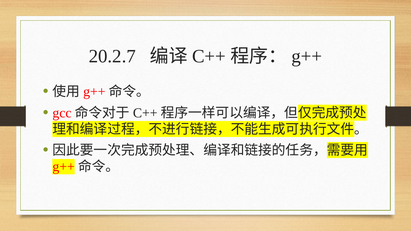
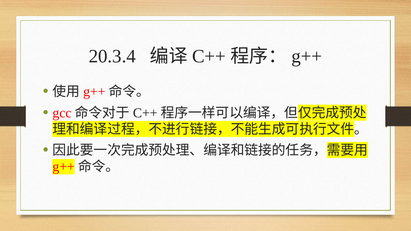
20.2.7: 20.2.7 -> 20.3.4
